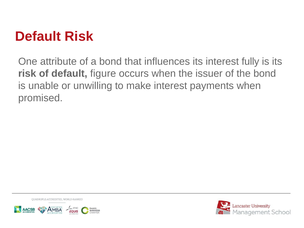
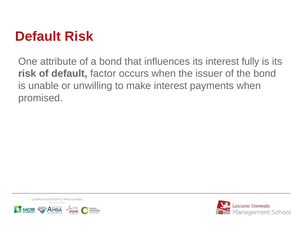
figure: figure -> factor
